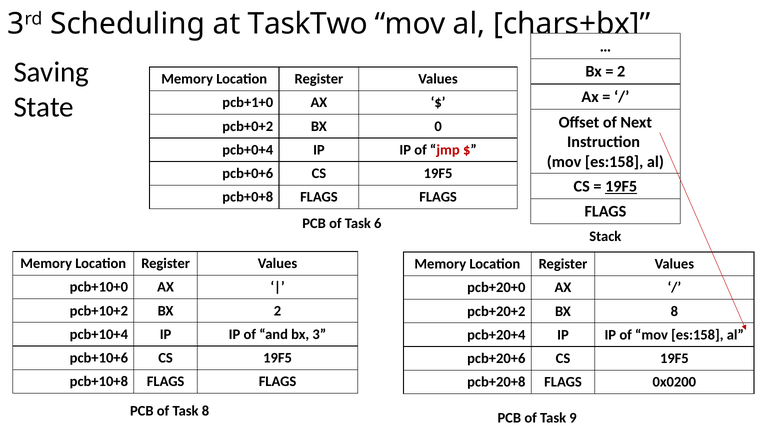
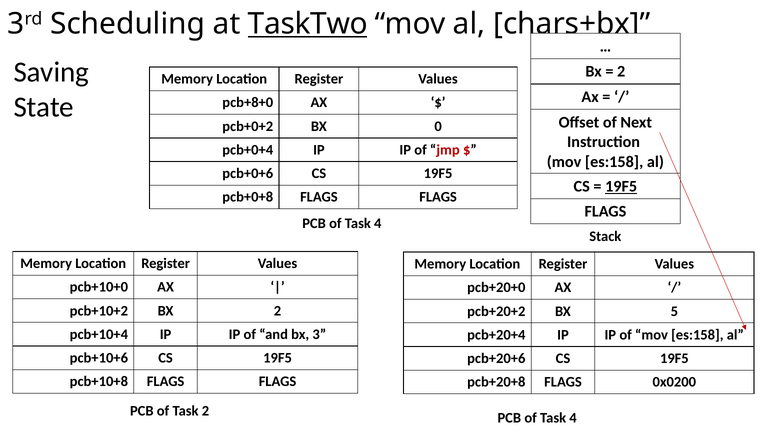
TaskTwo underline: none -> present
pcb+1+0: pcb+1+0 -> pcb+8+0
6 at (378, 223): 6 -> 4
BX 8: 8 -> 5
Task 8: 8 -> 2
9 at (573, 417): 9 -> 4
